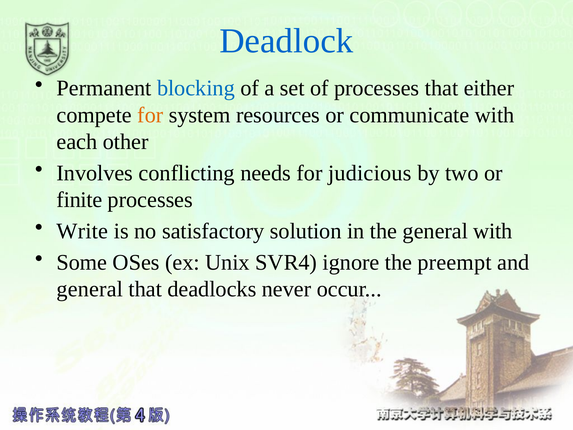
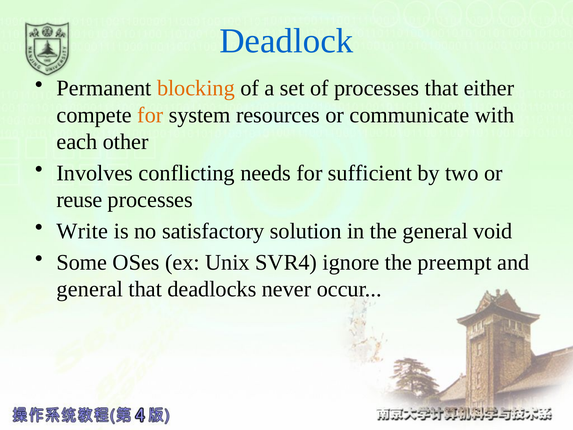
blocking colour: blue -> orange
judicious: judicious -> sufficient
finite: finite -> reuse
general with: with -> void
